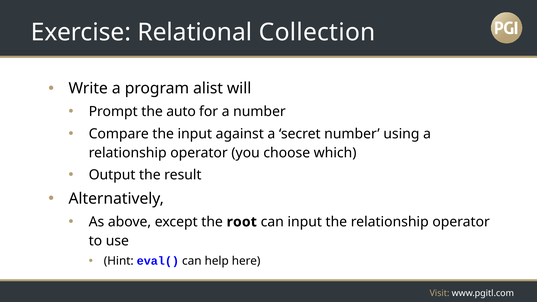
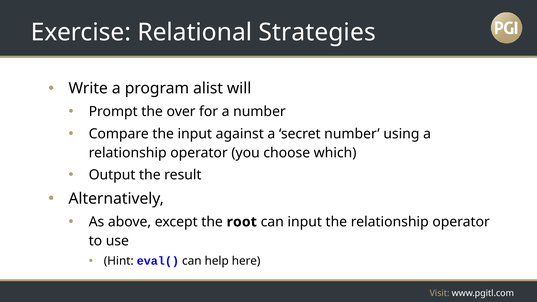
Collection: Collection -> Strategies
auto: auto -> over
